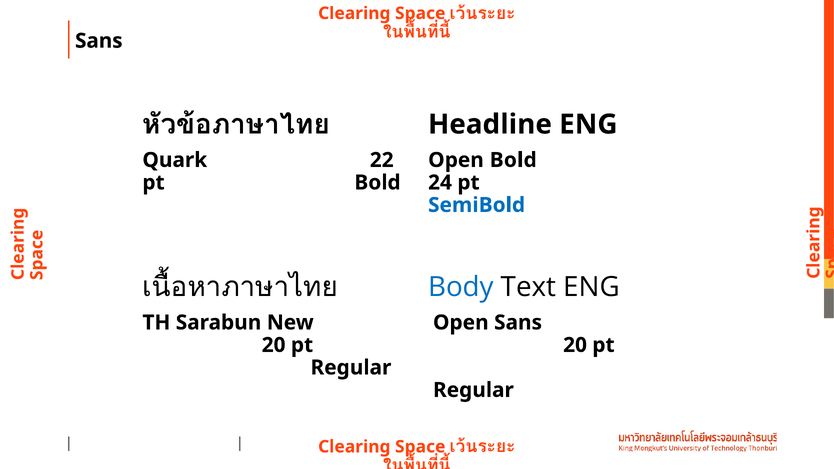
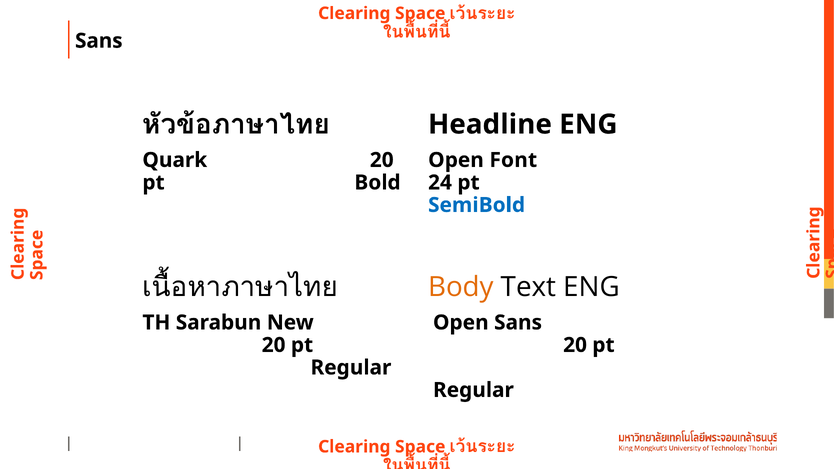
Open Bold: Bold -> Font
Quark 22: 22 -> 20
Body colour: blue -> orange
